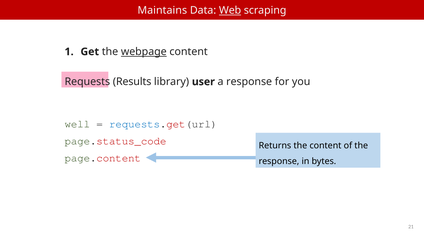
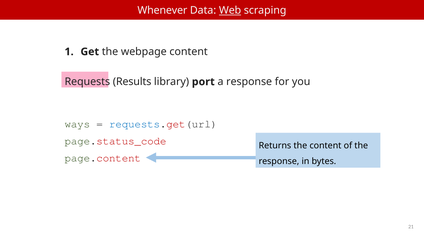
Maintains: Maintains -> Whenever
webpage underline: present -> none
user: user -> port
well: well -> ways
